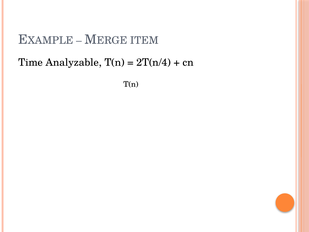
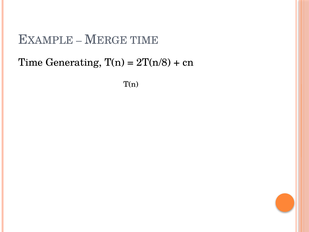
ITEM at (144, 40): ITEM -> TIME
Analyzable: Analyzable -> Generating
2T(n/4: 2T(n/4 -> 2T(n/8
